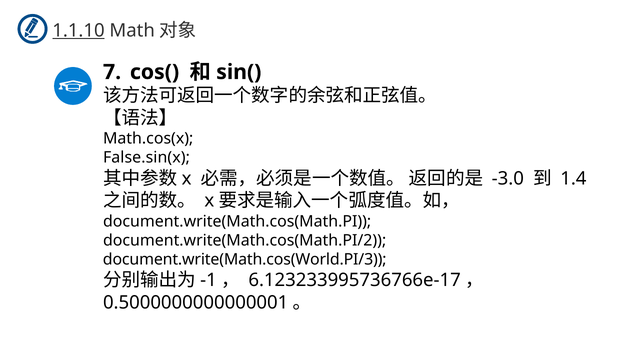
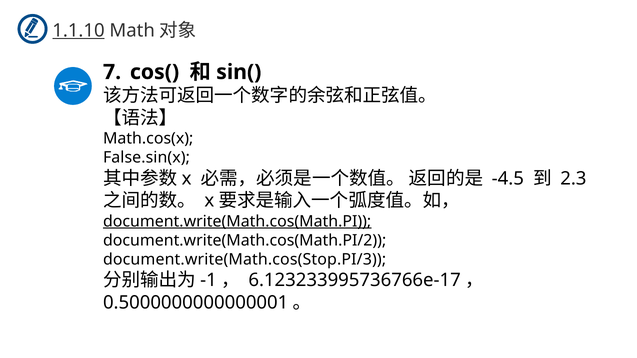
-3.0: -3.0 -> -4.5
1.4: 1.4 -> 2.3
document.write(Math.cos(Math.PI underline: none -> present
document.write(Math.cos(World.PI/3: document.write(Math.cos(World.PI/3 -> document.write(Math.cos(Stop.PI/3
